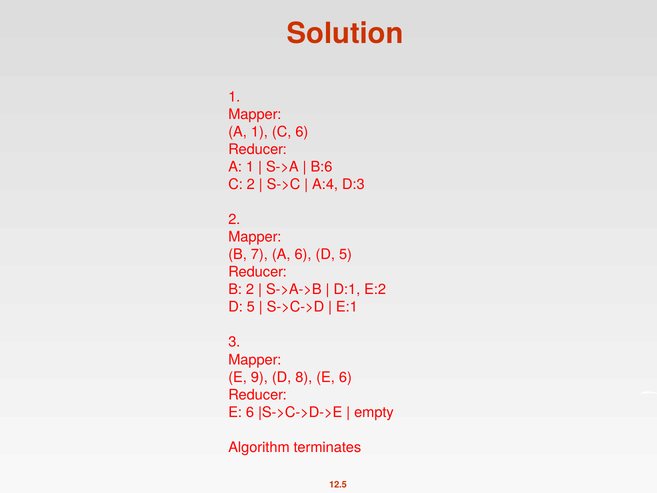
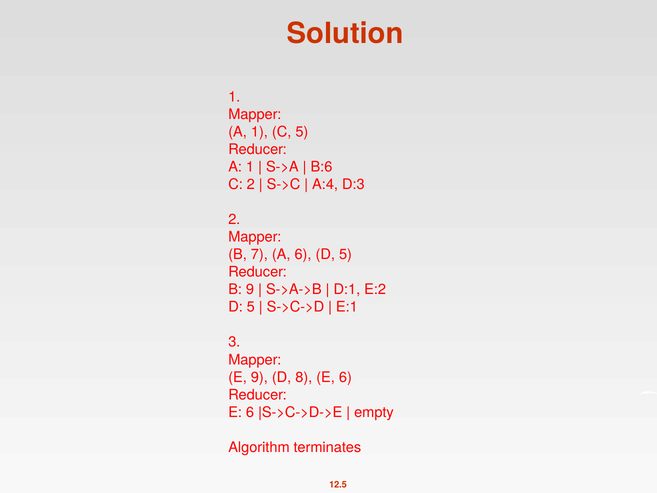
C 6: 6 -> 5
B 2: 2 -> 9
